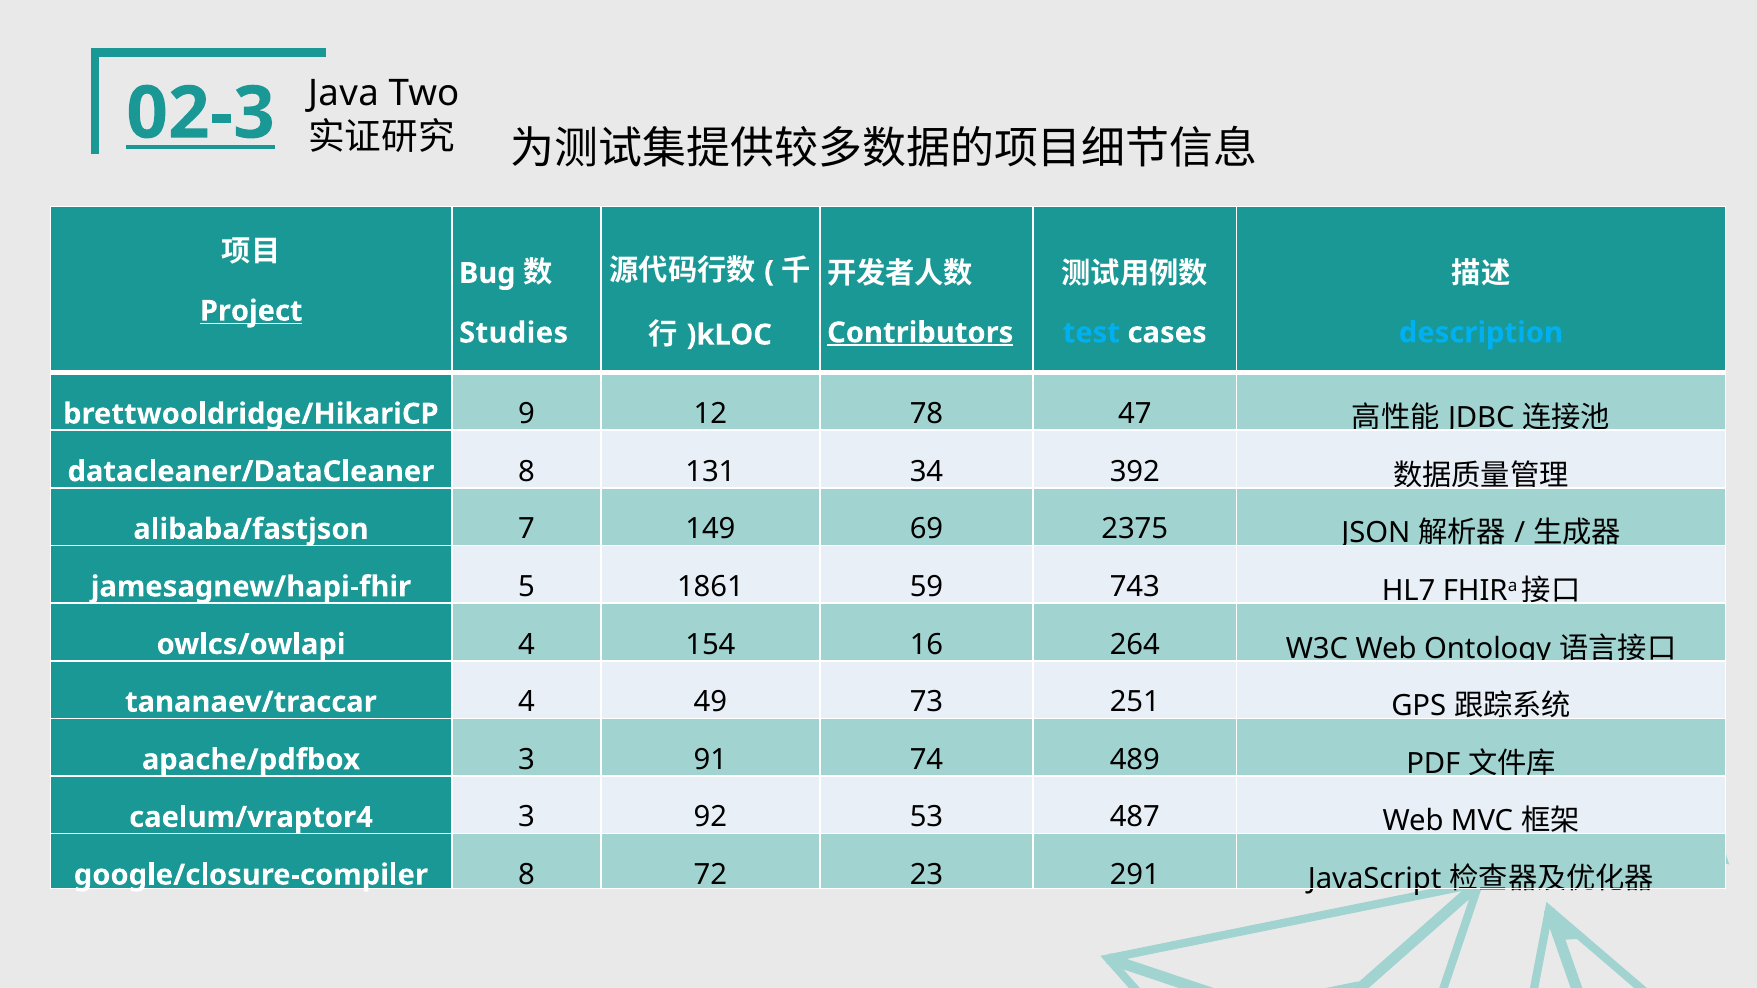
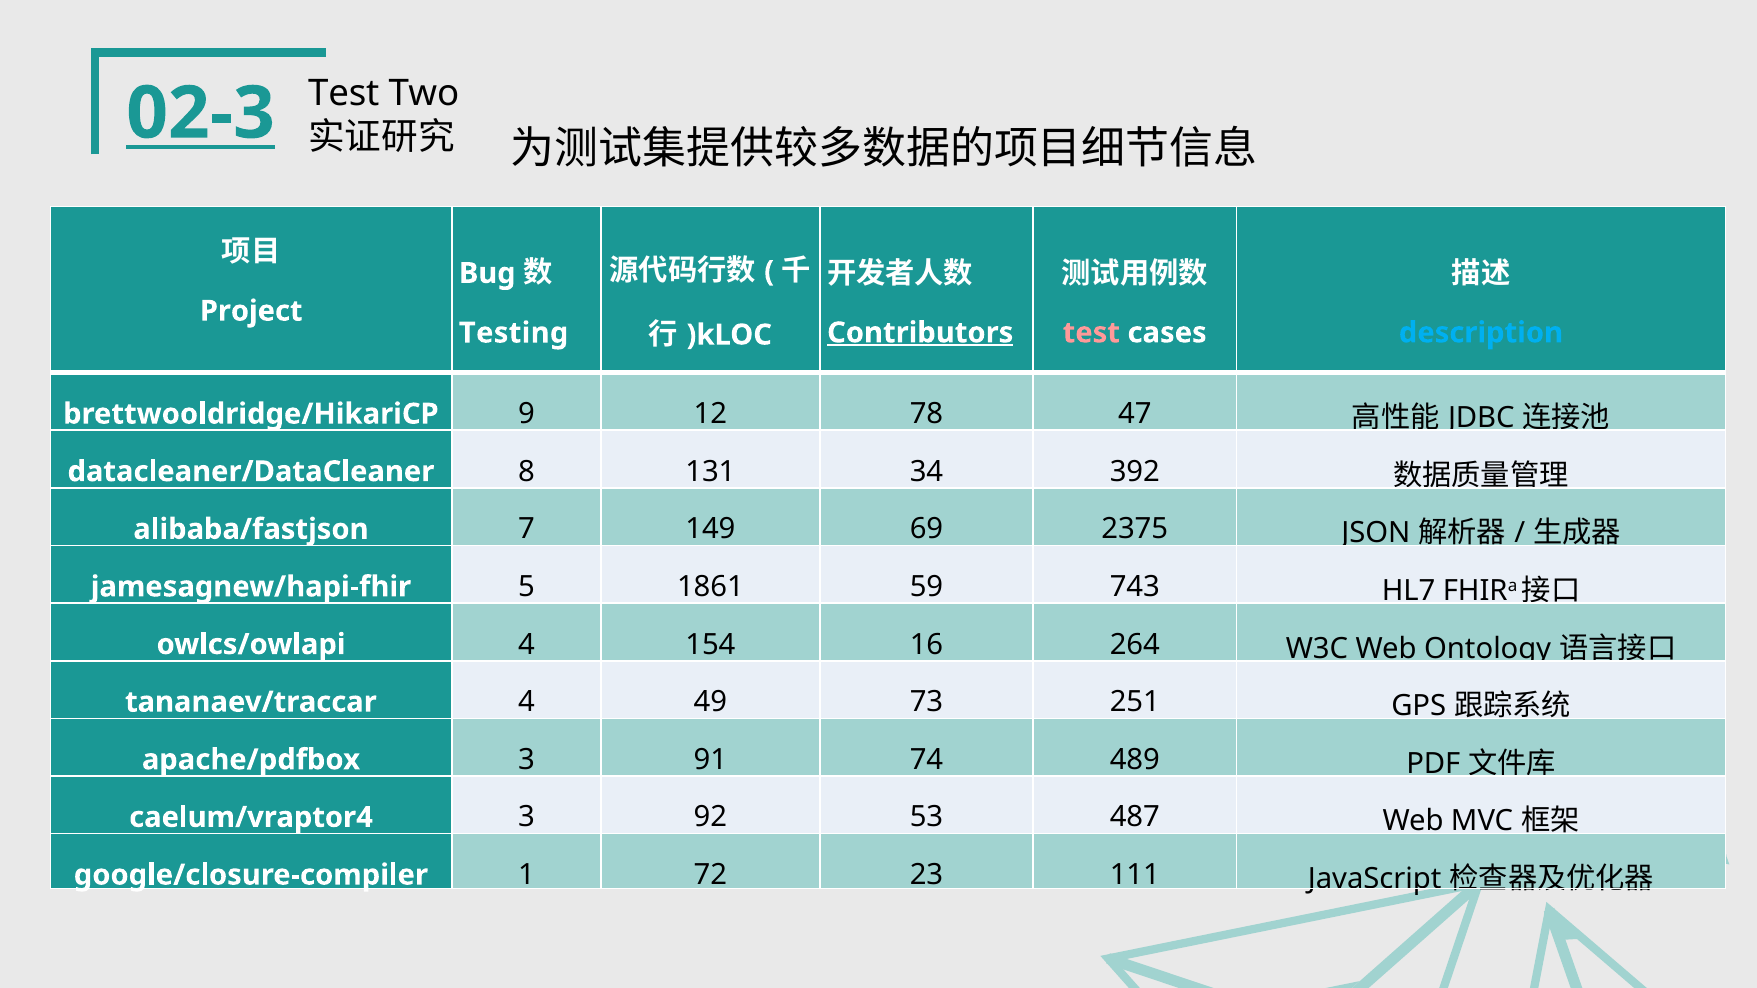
02-3 Java: Java -> Test
Project underline: present -> none
test at (1091, 333) colour: light blue -> pink
Studies: Studies -> Testing
google/closure-compiler 8: 8 -> 1
291: 291 -> 111
